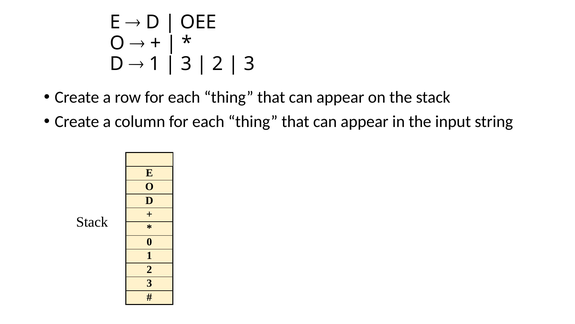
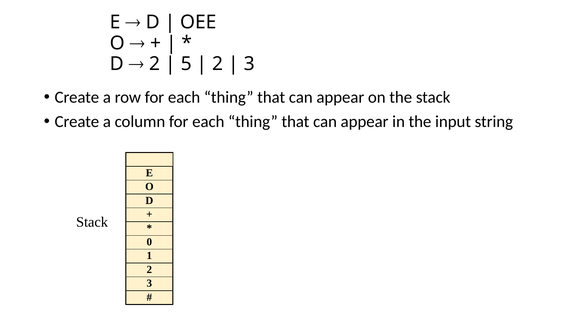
1 at (155, 64): 1 -> 2
3 at (186, 64): 3 -> 5
